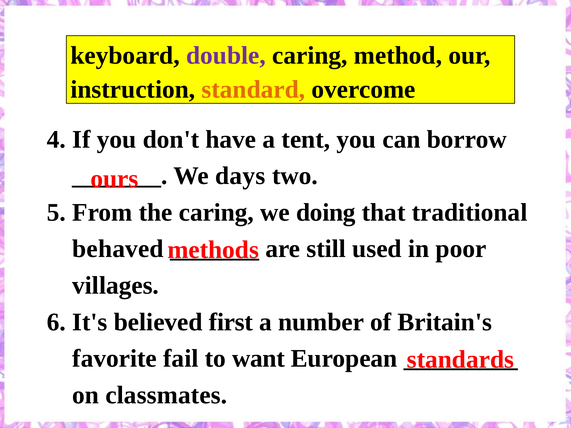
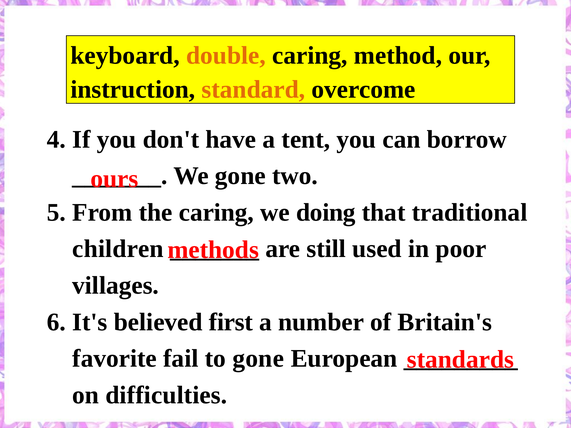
double colour: purple -> orange
We days: days -> gone
behaved: behaved -> children
to want: want -> gone
classmates: classmates -> difficulties
